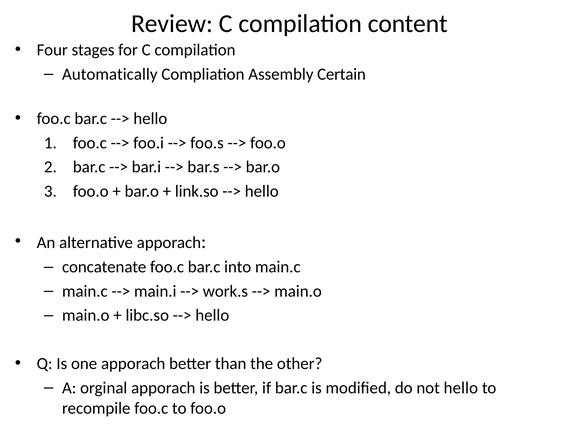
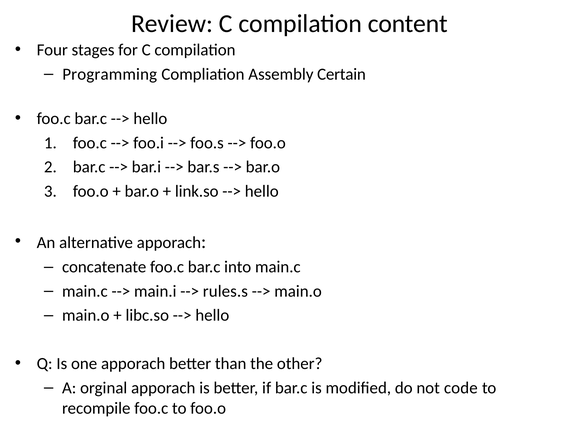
Automatically: Automatically -> Programming
work.s: work.s -> rules.s
not hello: hello -> code
